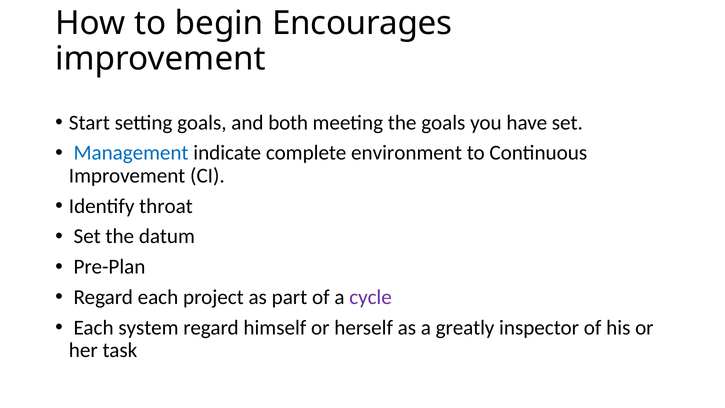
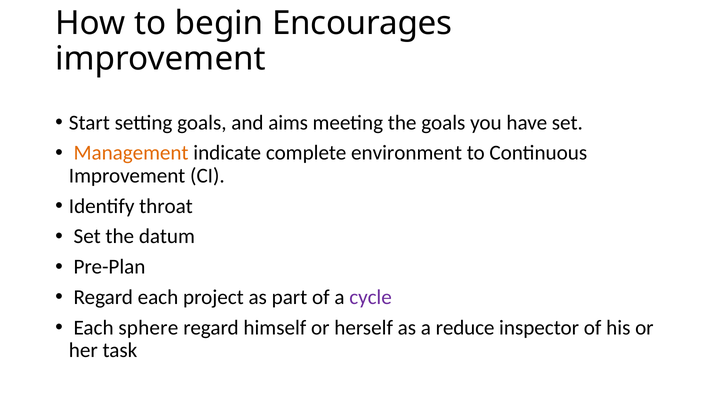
both: both -> aims
Management colour: blue -> orange
system: system -> sphere
greatly: greatly -> reduce
